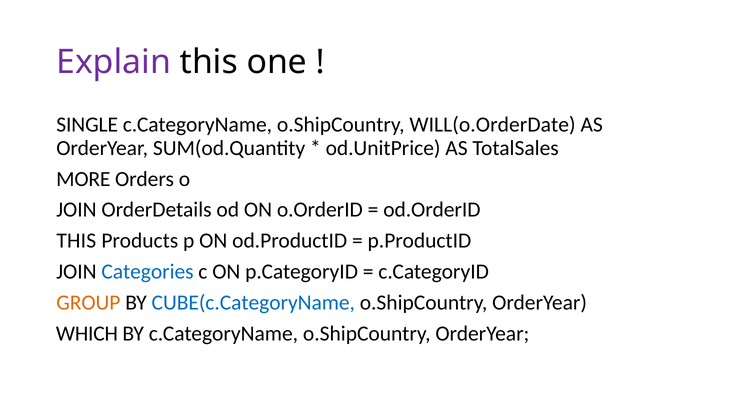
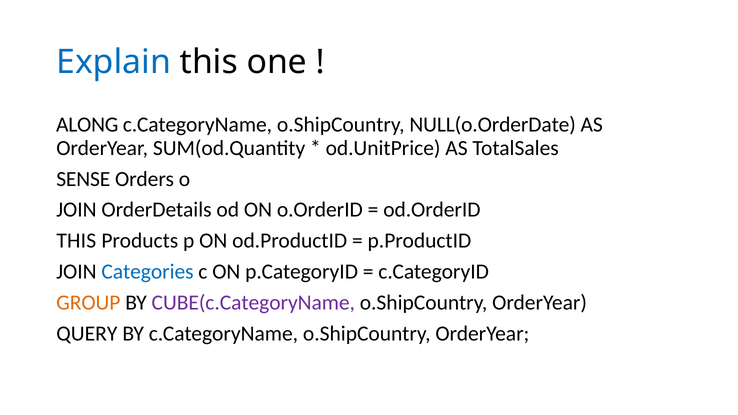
Explain colour: purple -> blue
SINGLE: SINGLE -> ALONG
WILL(o.OrderDate: WILL(o.OrderDate -> NULL(o.OrderDate
MORE: MORE -> SENSE
CUBE(c.CategoryName colour: blue -> purple
WHICH: WHICH -> QUERY
